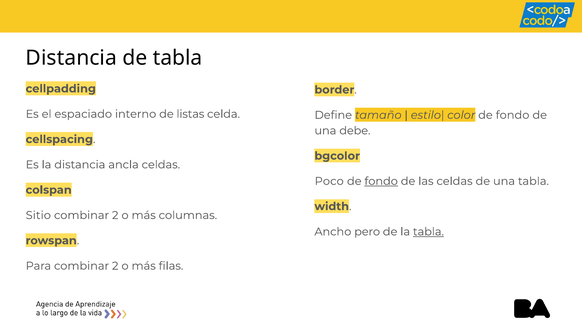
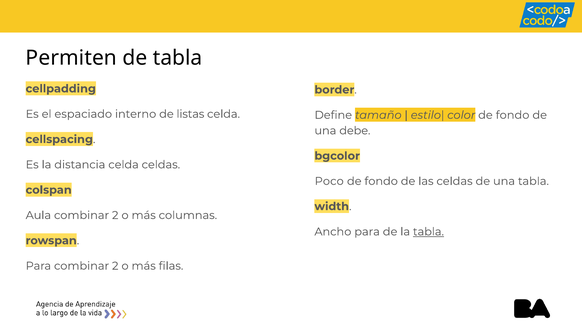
Distancia at (71, 58): Distancia -> Permiten
distancia ancla: ancla -> celda
fondo at (381, 181) underline: present -> none
Sitio: Sitio -> Aula
Ancho pero: pero -> para
